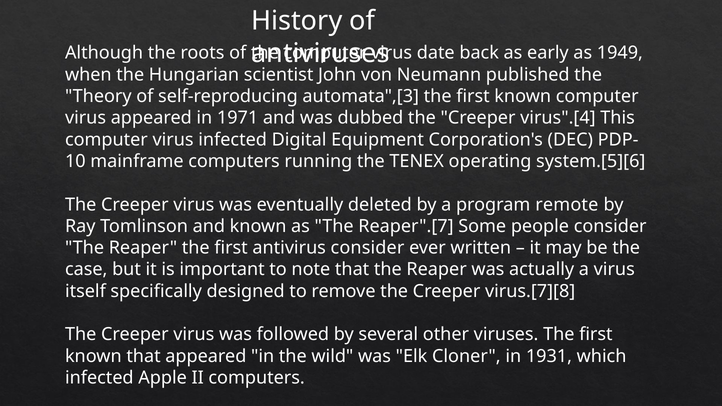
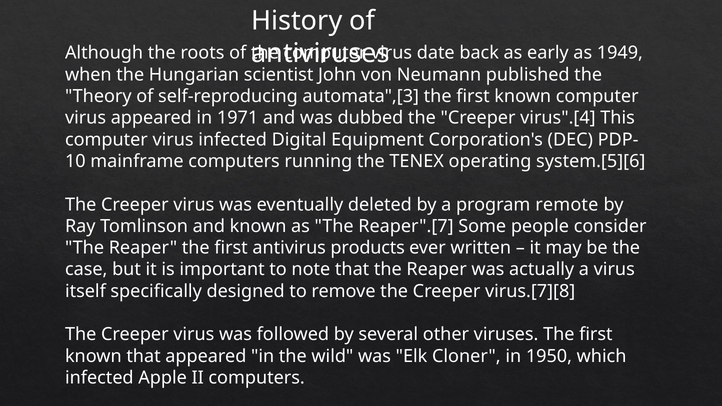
antivirus consider: consider -> products
1931: 1931 -> 1950
